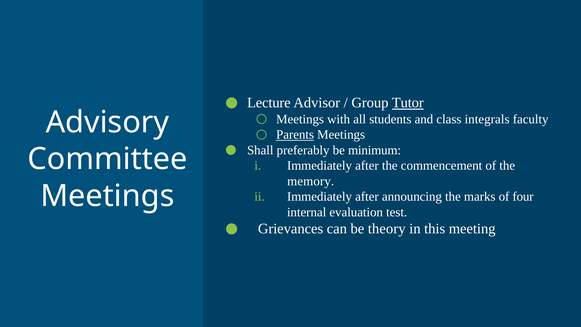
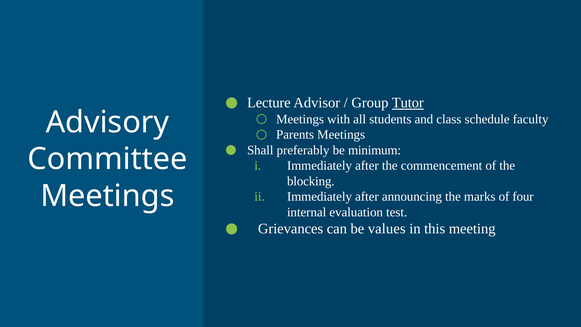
integrals: integrals -> schedule
Parents underline: present -> none
memory: memory -> blocking
theory: theory -> values
